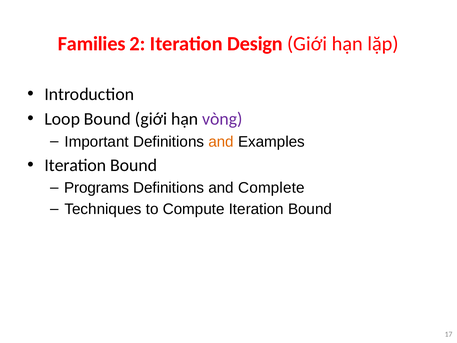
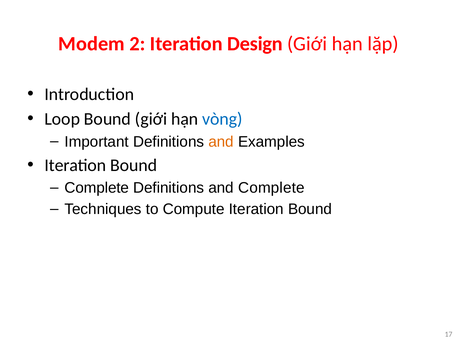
Families: Families -> Modem
vòng colour: purple -> blue
Programs at (97, 188): Programs -> Complete
